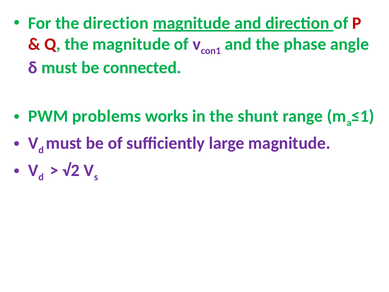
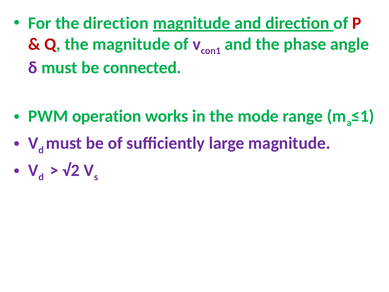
problems: problems -> operation
shunt: shunt -> mode
